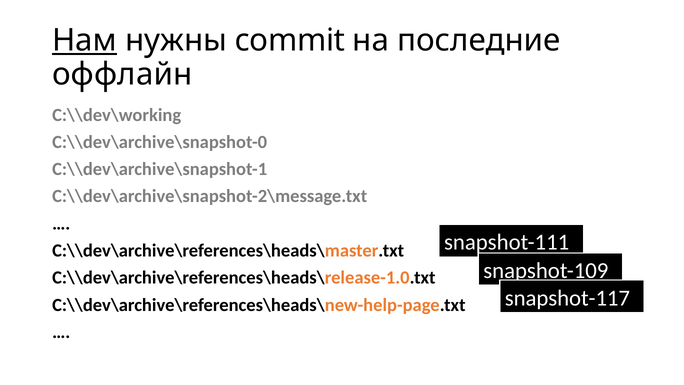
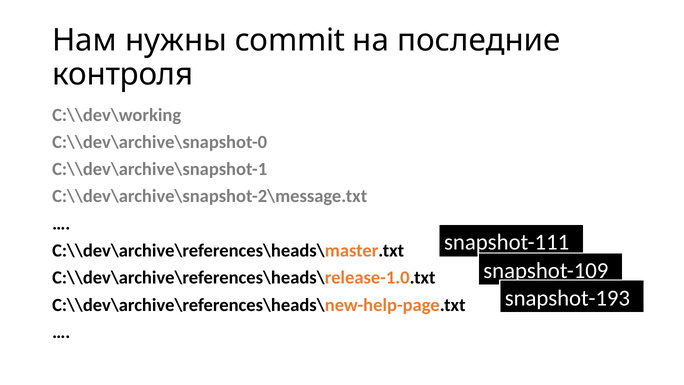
Нам underline: present -> none
оффлайн: оффлайн -> контроля
snapshot-117: snapshot-117 -> snapshot-193
